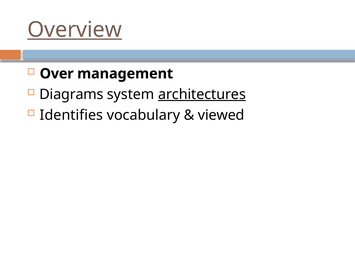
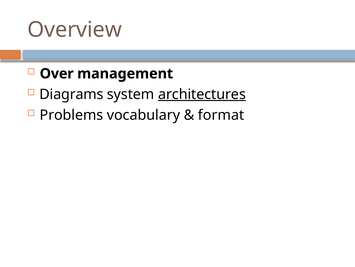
Overview underline: present -> none
Identifies: Identifies -> Problems
viewed: viewed -> format
